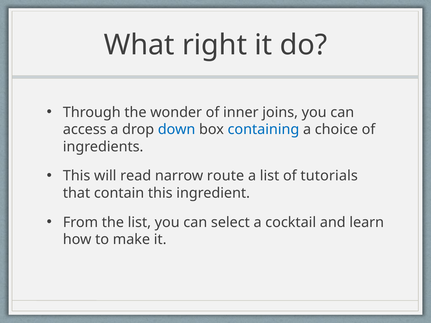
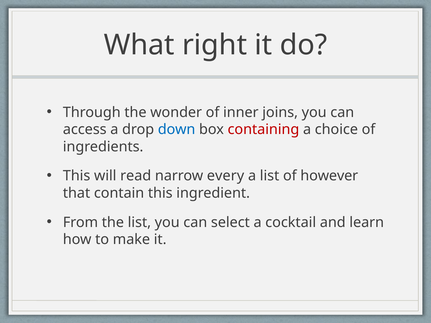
containing colour: blue -> red
route: route -> every
tutorials: tutorials -> however
